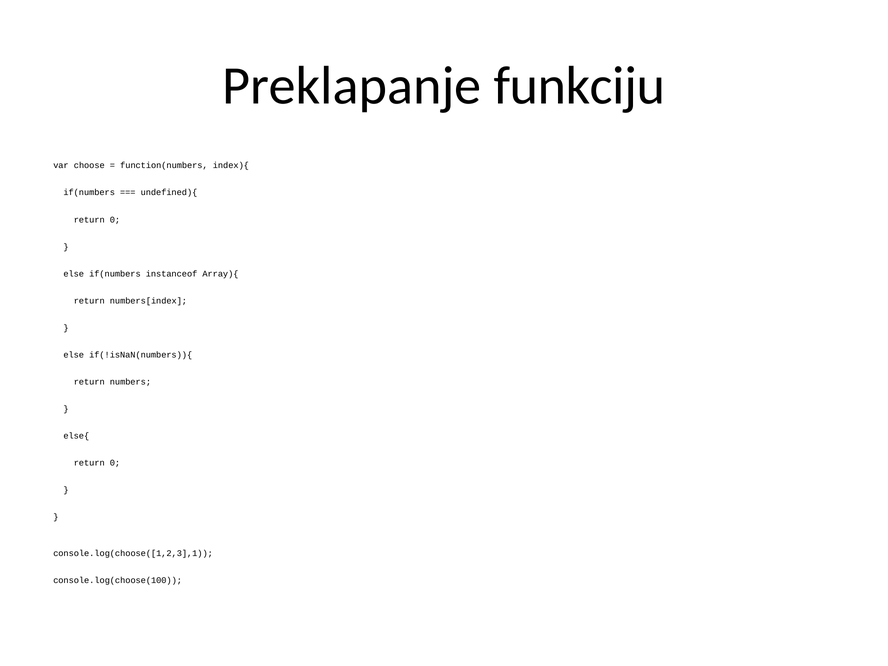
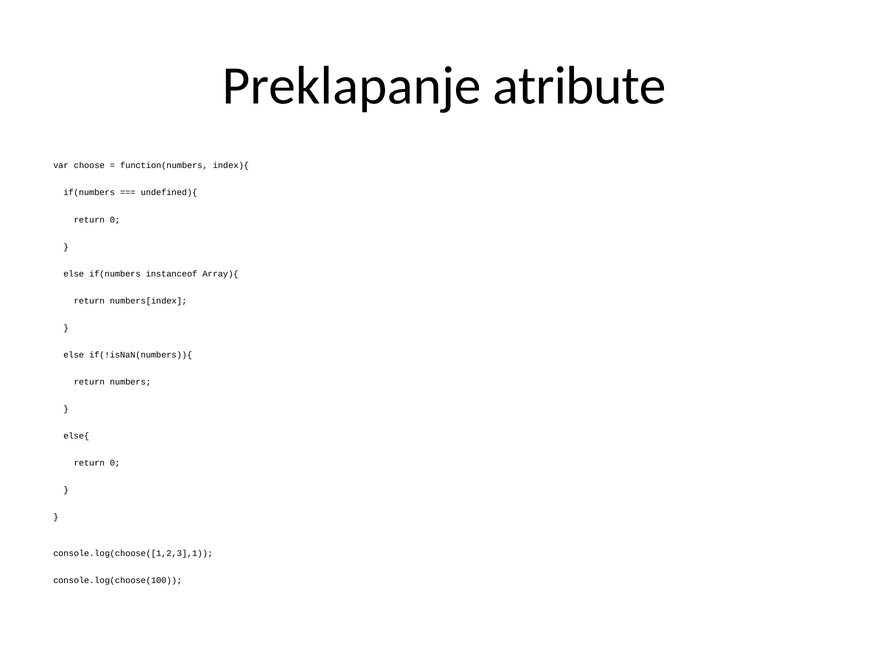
funkciju: funkciju -> atribute
